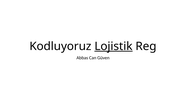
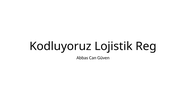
Lojistik underline: present -> none
